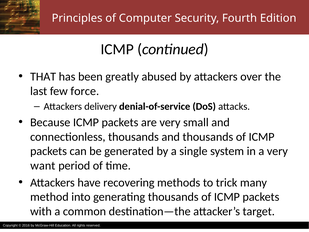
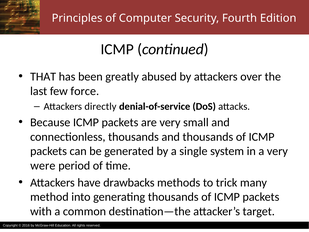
delivery: delivery -> directly
want: want -> were
recovering: recovering -> drawbacks
